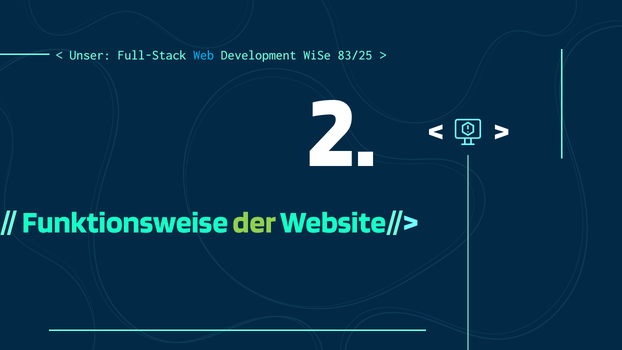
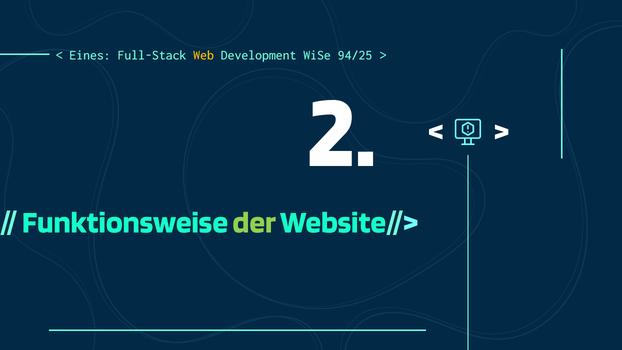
Unser: Unser -> Eines
Web colour: light blue -> yellow
83/25: 83/25 -> 94/25
